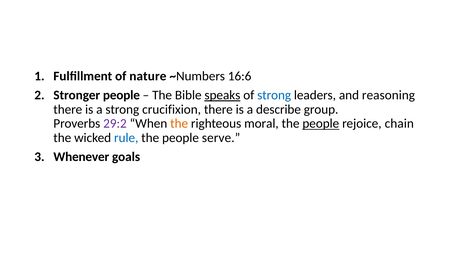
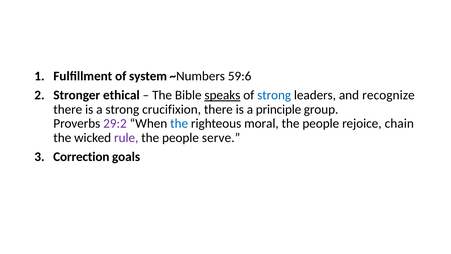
nature: nature -> system
16:6: 16:6 -> 59:6
Stronger people: people -> ethical
reasoning: reasoning -> recognize
describe: describe -> principle
the at (179, 123) colour: orange -> blue
people at (321, 123) underline: present -> none
rule colour: blue -> purple
Whenever: Whenever -> Correction
